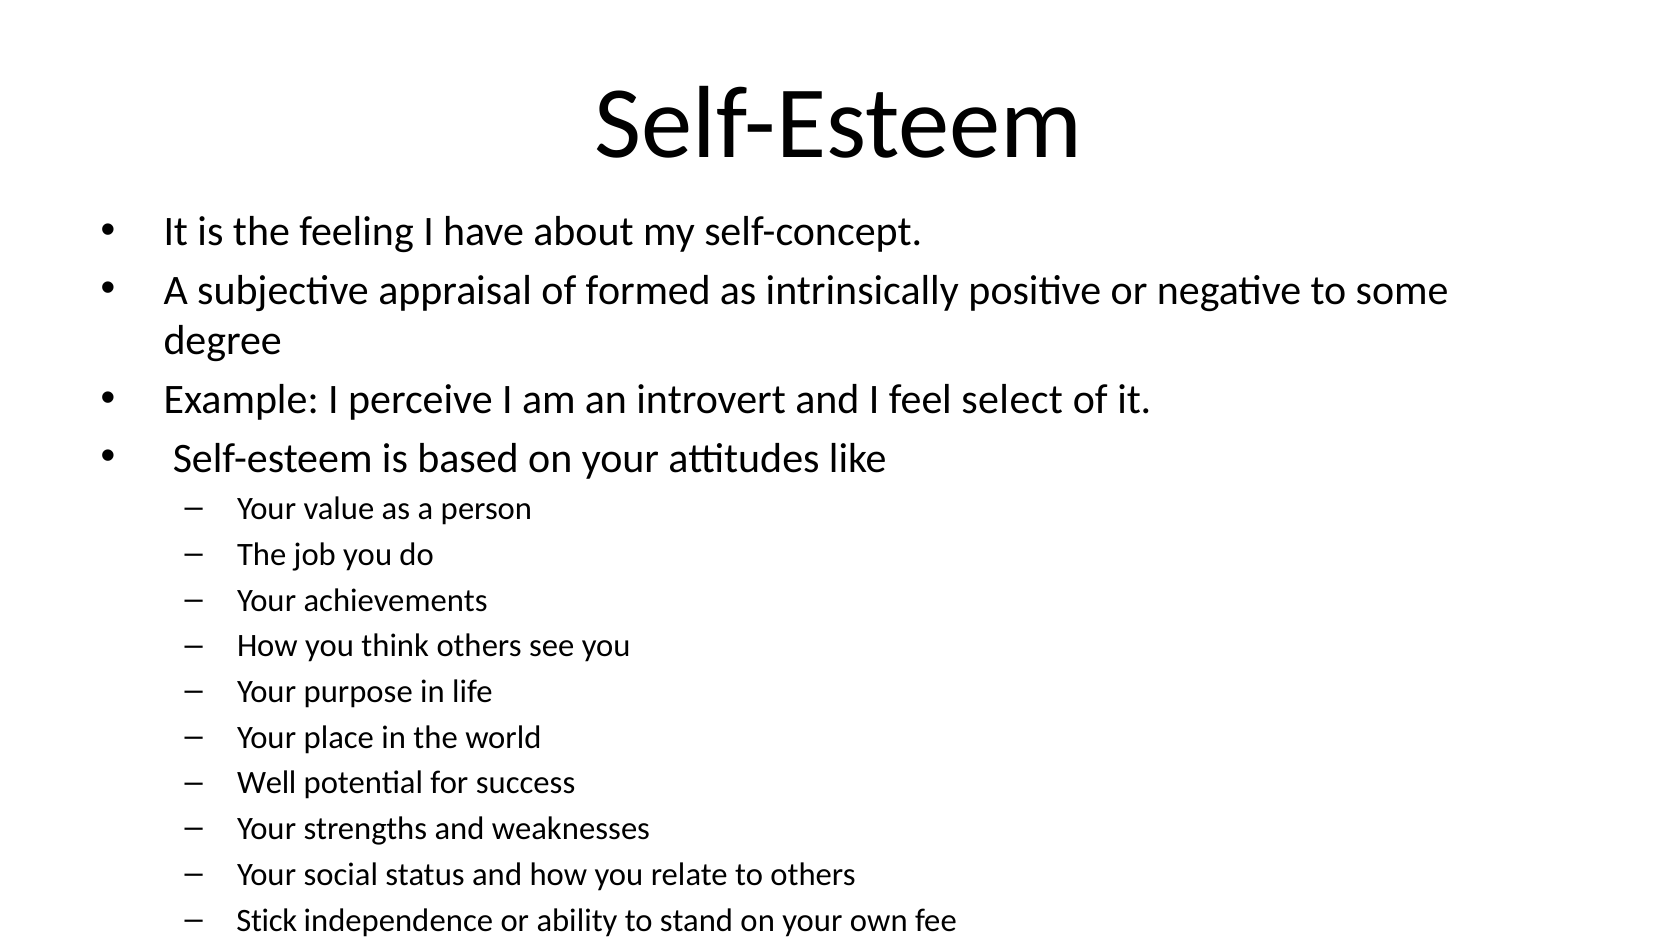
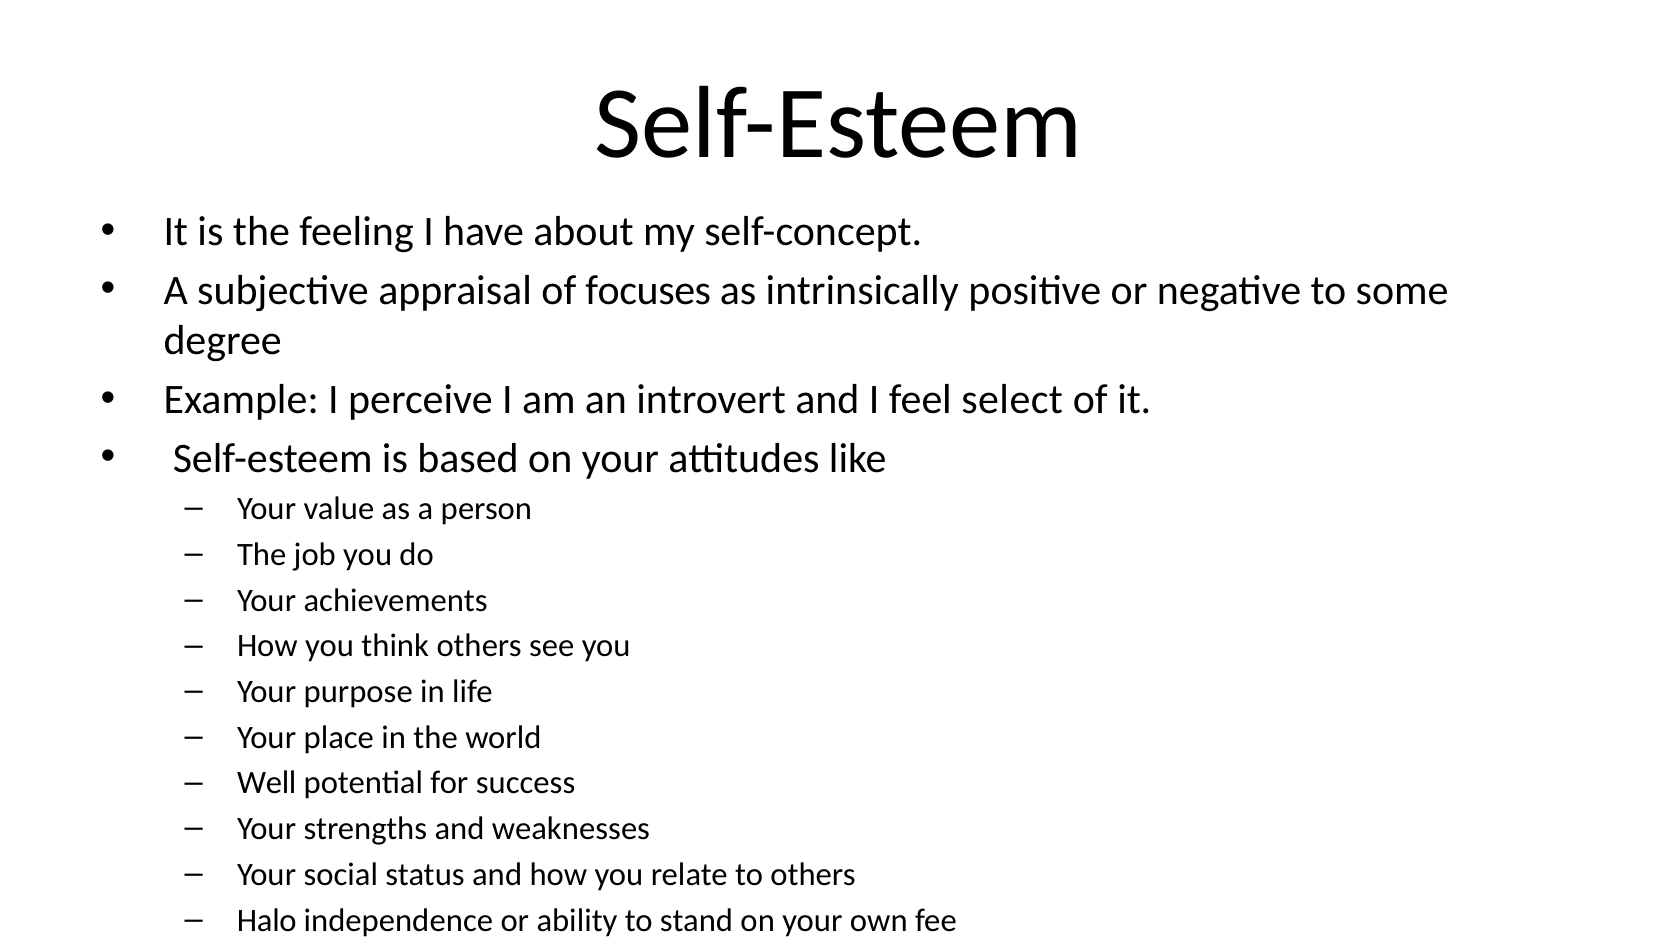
formed: formed -> focuses
Stick: Stick -> Halo
